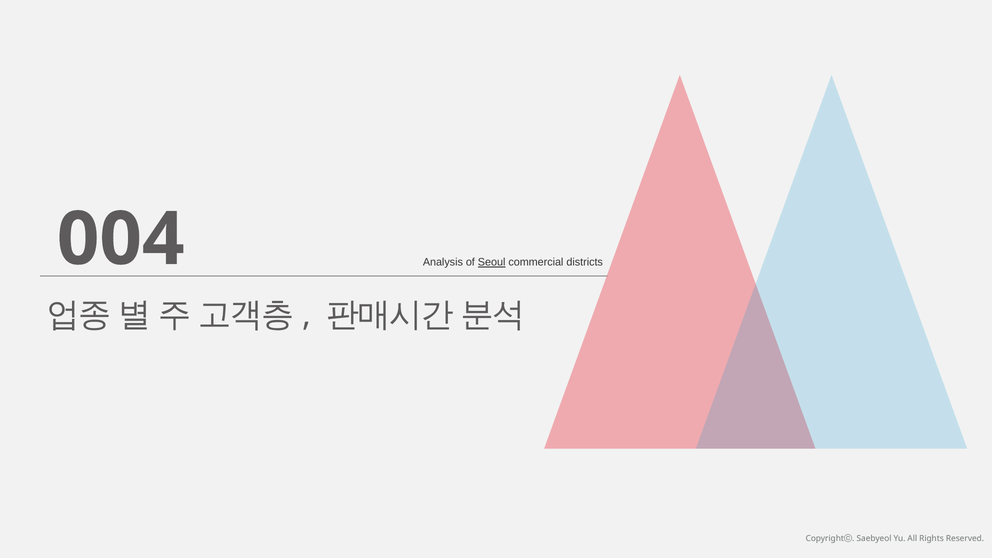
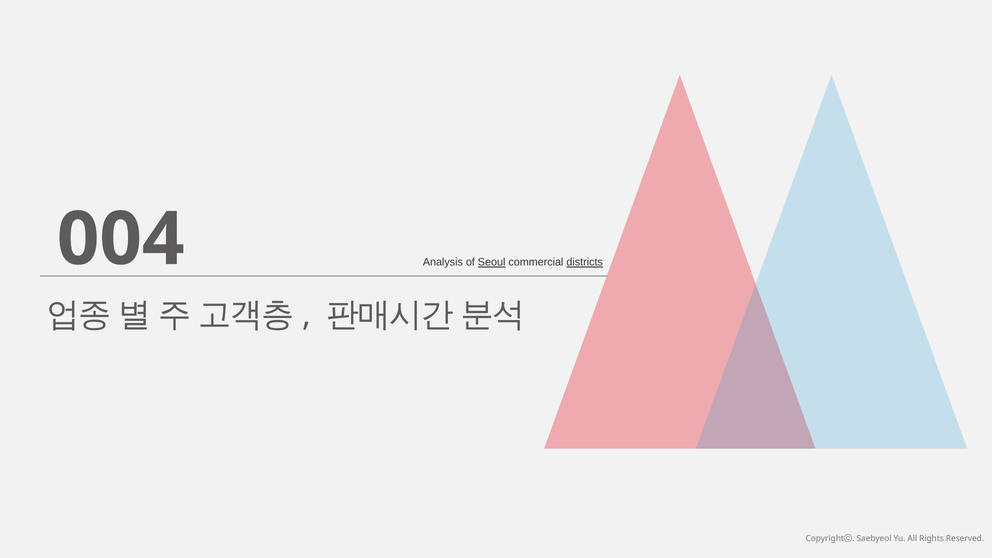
districts underline: none -> present
